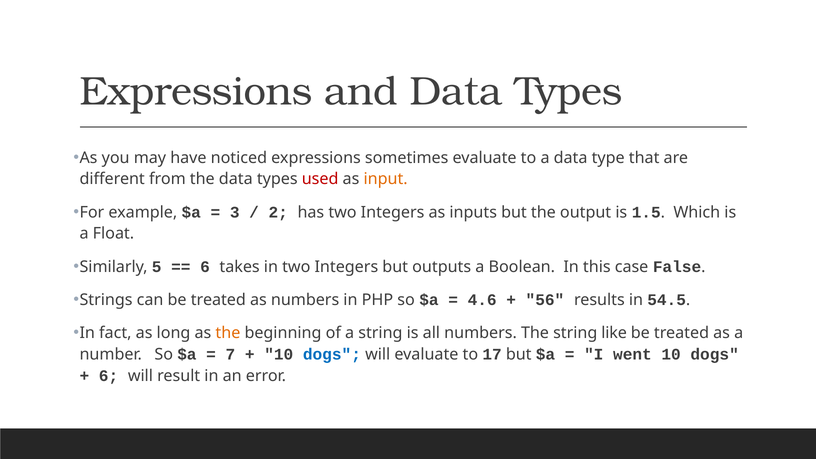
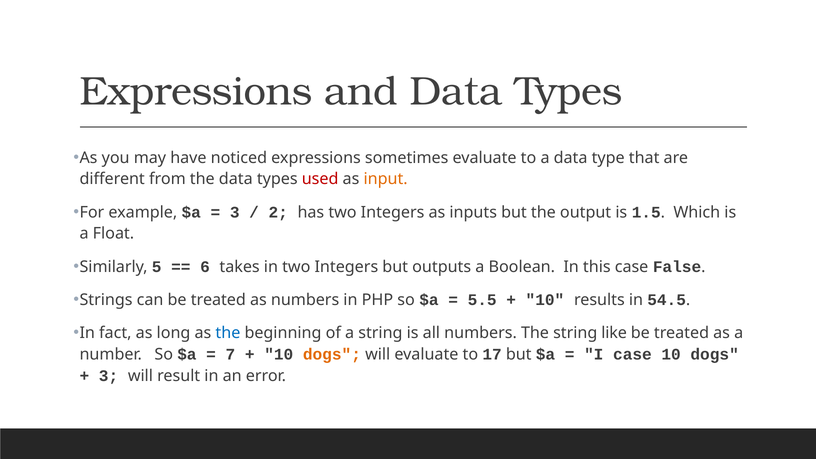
4.6: 4.6 -> 5.5
56 at (545, 300): 56 -> 10
the at (228, 333) colour: orange -> blue
dogs at (332, 354) colour: blue -> orange
I went: went -> case
6 at (109, 376): 6 -> 3
